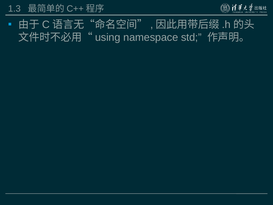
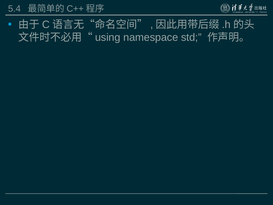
1.3: 1.3 -> 5.4
